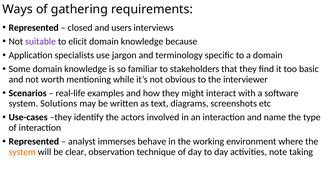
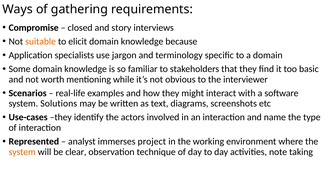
Represented at (34, 28): Represented -> Compromise
users: users -> story
suitable colour: purple -> orange
behave: behave -> project
